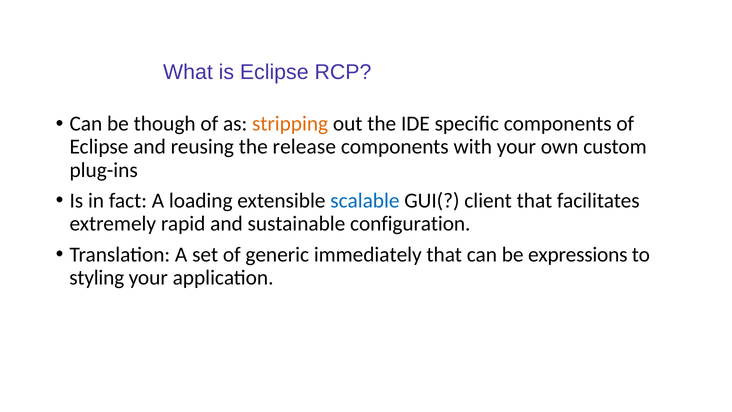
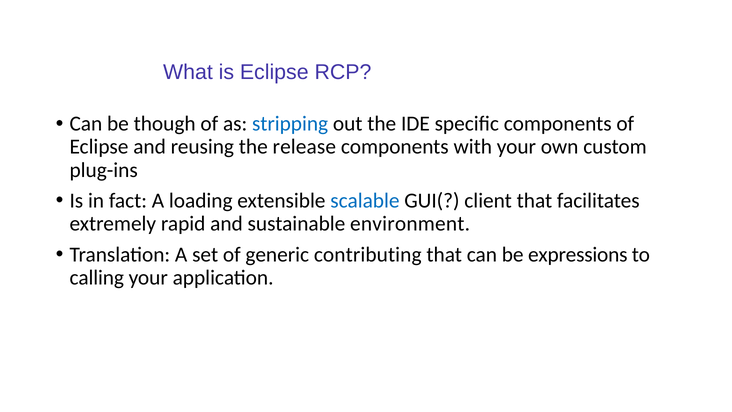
stripping colour: orange -> blue
configuration: configuration -> environment
immediately: immediately -> contributing
styling: styling -> calling
